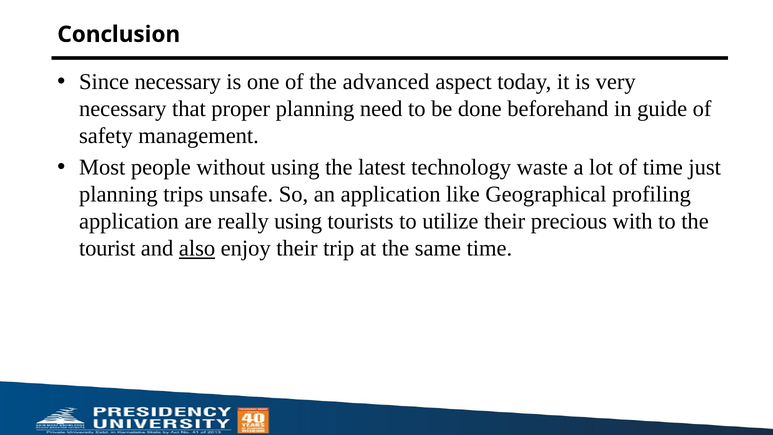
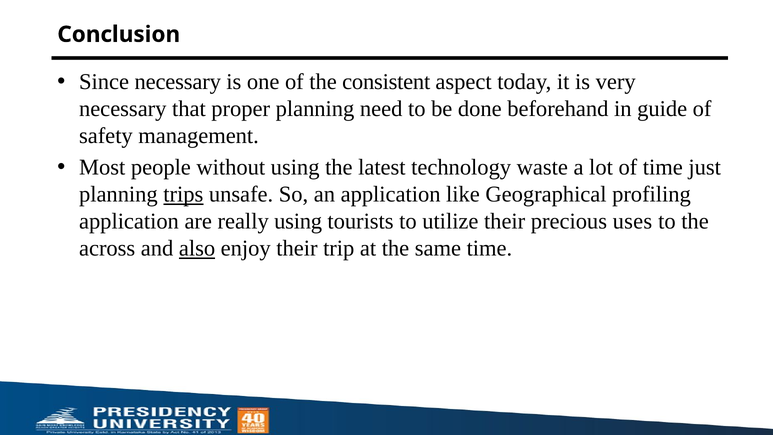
advanced: advanced -> consistent
trips underline: none -> present
with: with -> uses
tourist: tourist -> across
